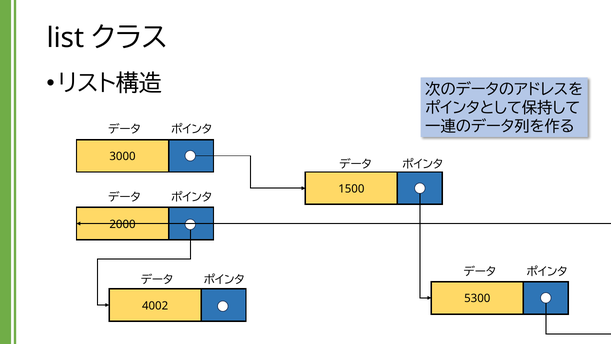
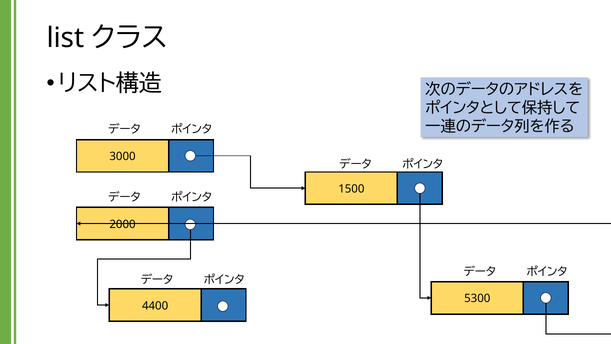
4002: 4002 -> 4400
